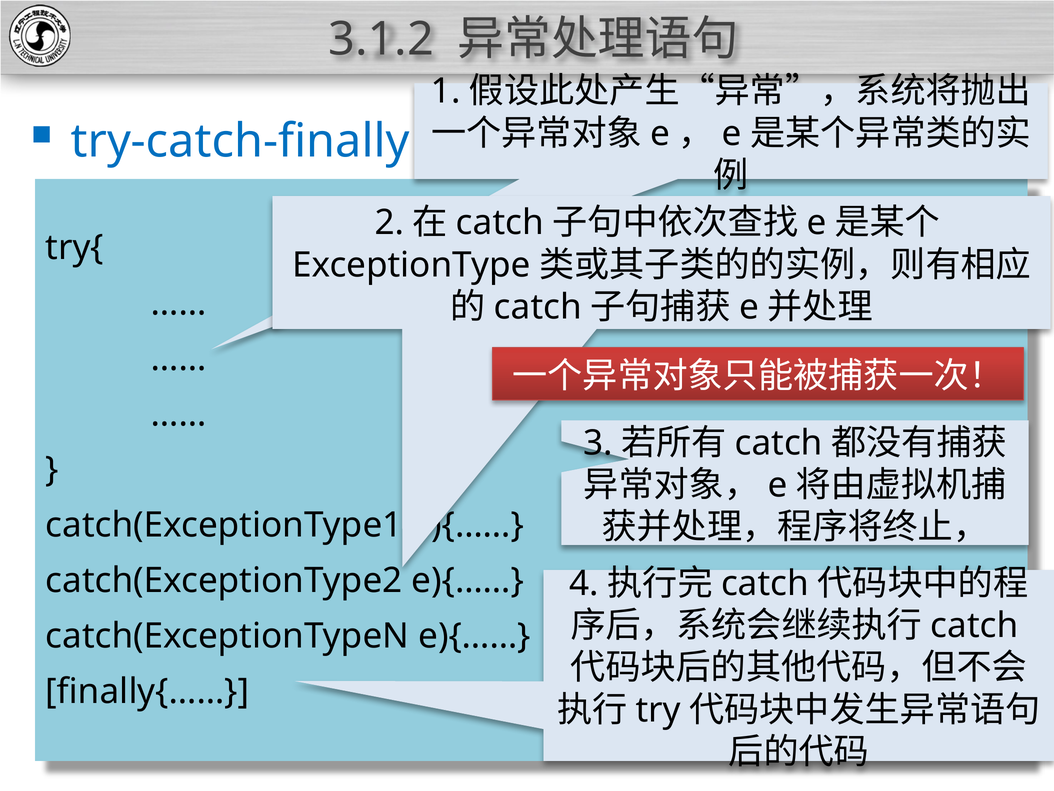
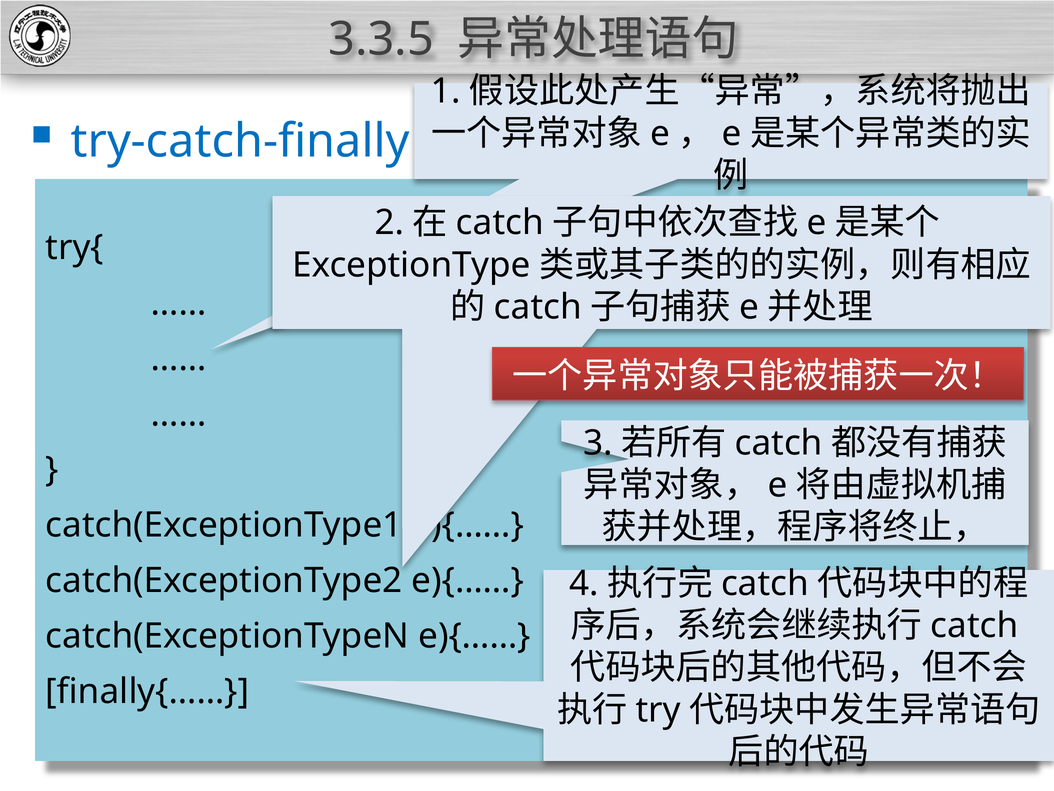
3.1.2: 3.1.2 -> 3.3.5
